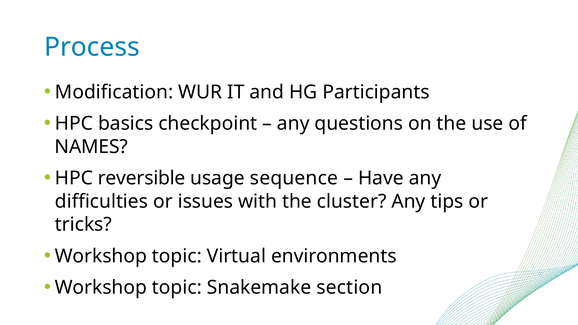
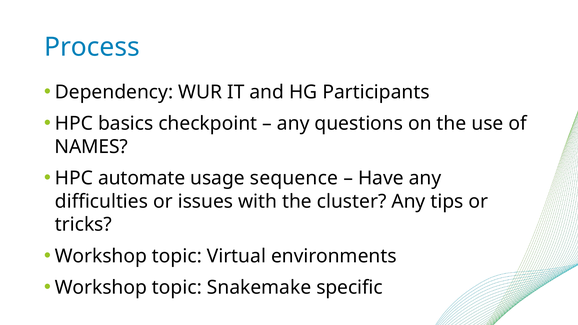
Modification: Modification -> Dependency
reversible: reversible -> automate
section: section -> specific
